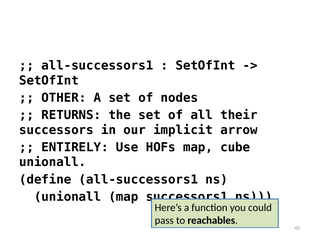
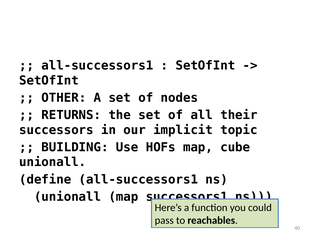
arrow: arrow -> topic
ENTIRELY: ENTIRELY -> BUILDING
